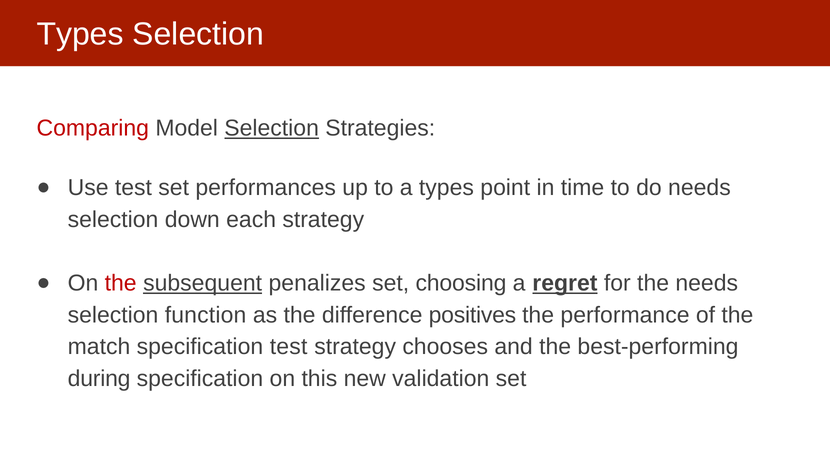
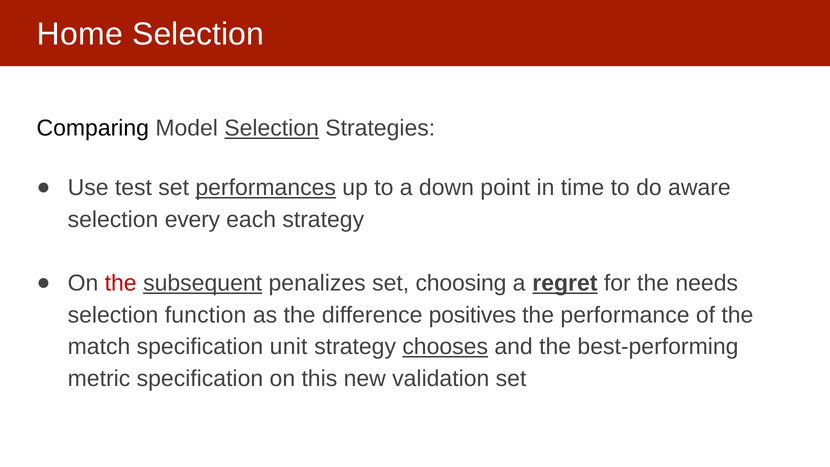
Types at (80, 34): Types -> Home
Comparing colour: red -> black
performances underline: none -> present
a types: types -> down
do needs: needs -> aware
down: down -> every
specification test: test -> unit
chooses underline: none -> present
during: during -> metric
